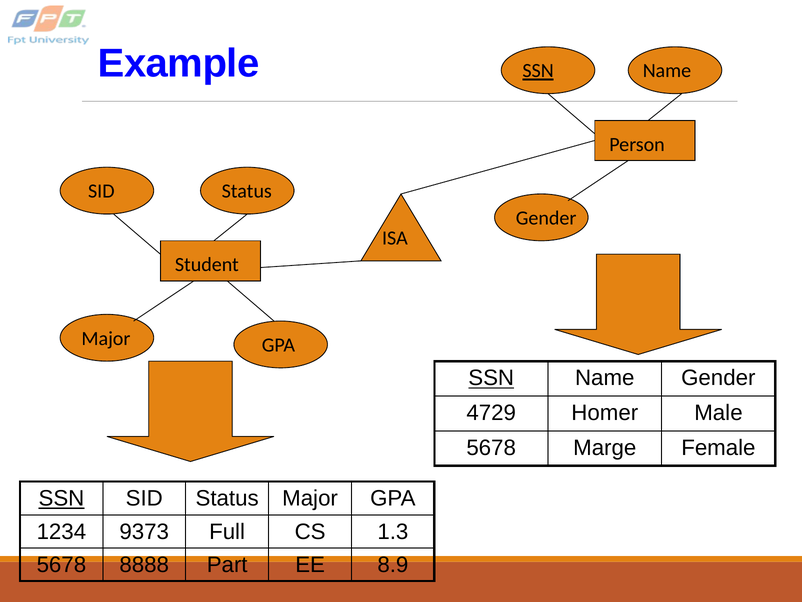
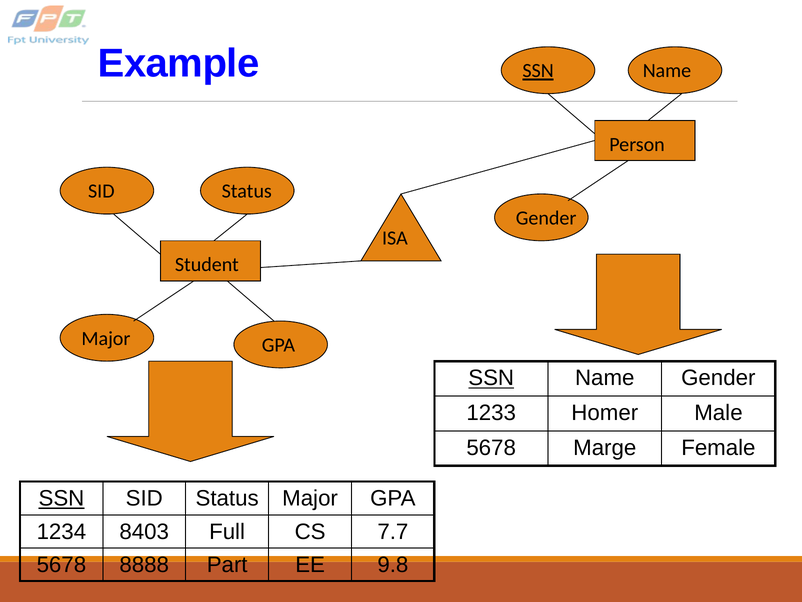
4729: 4729 -> 1233
9373: 9373 -> 8403
1.3: 1.3 -> 7.7
8.9: 8.9 -> 9.8
